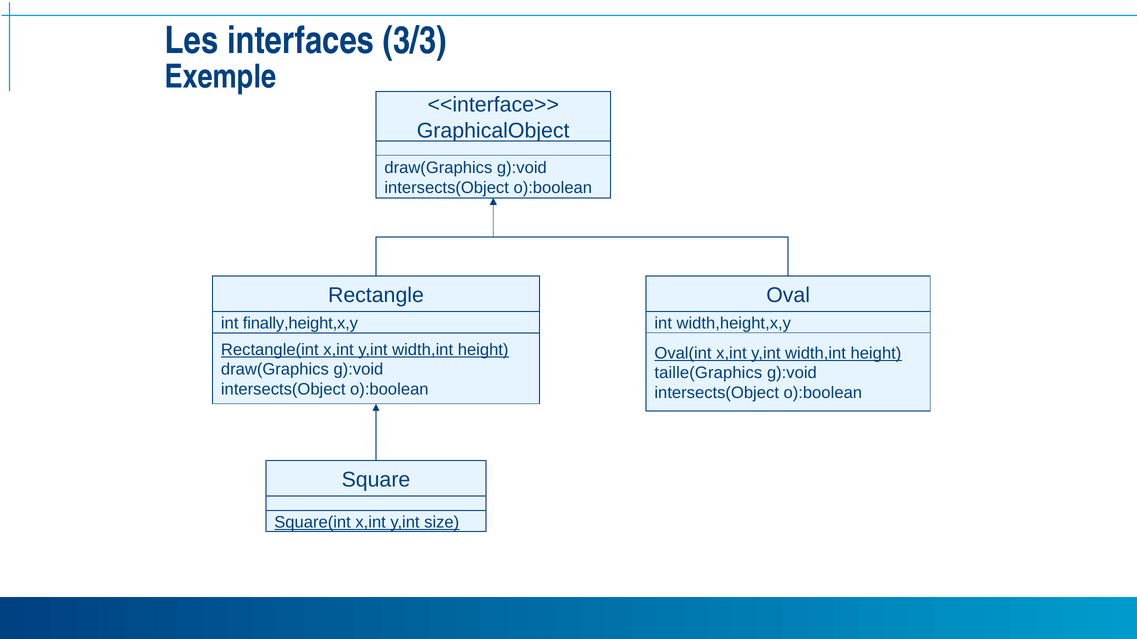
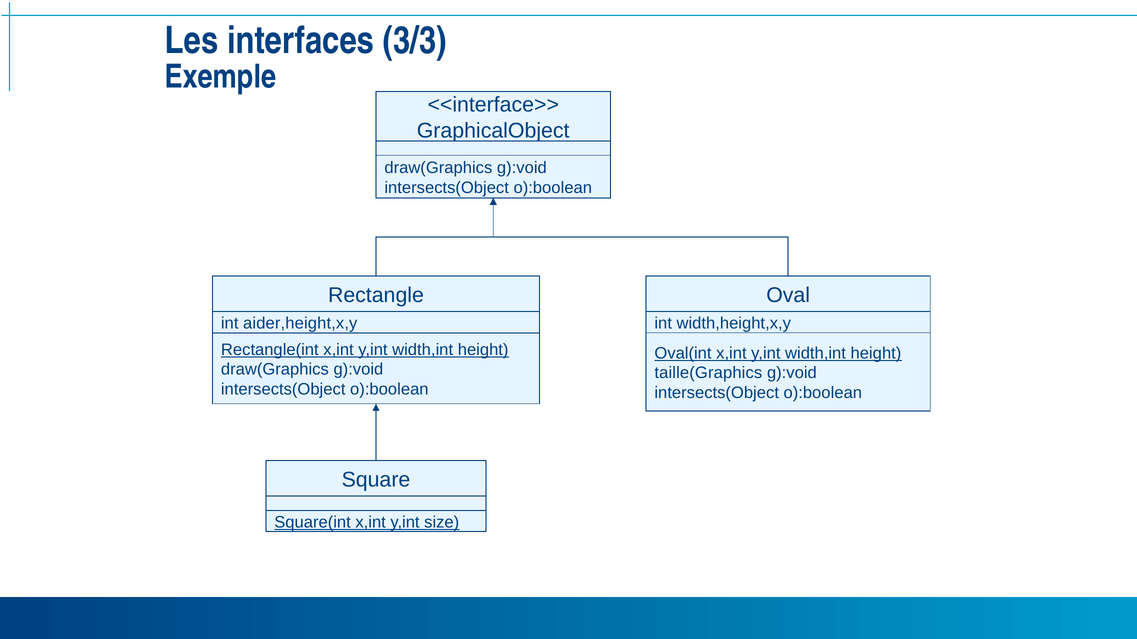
finally,height,x,y: finally,height,x,y -> aider,height,x,y
